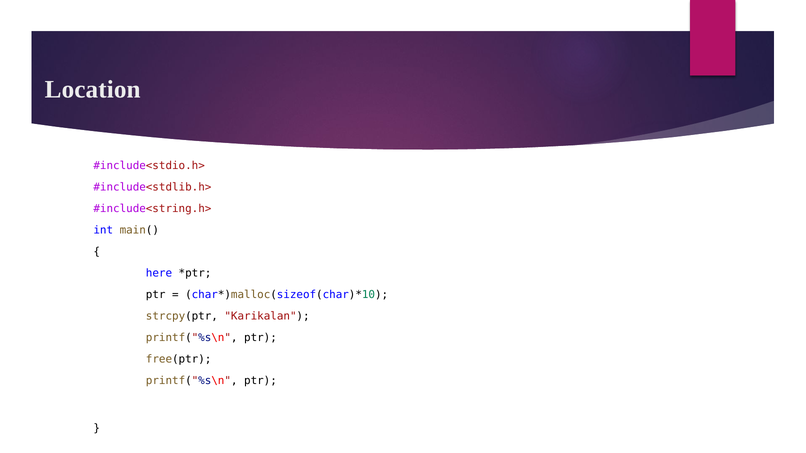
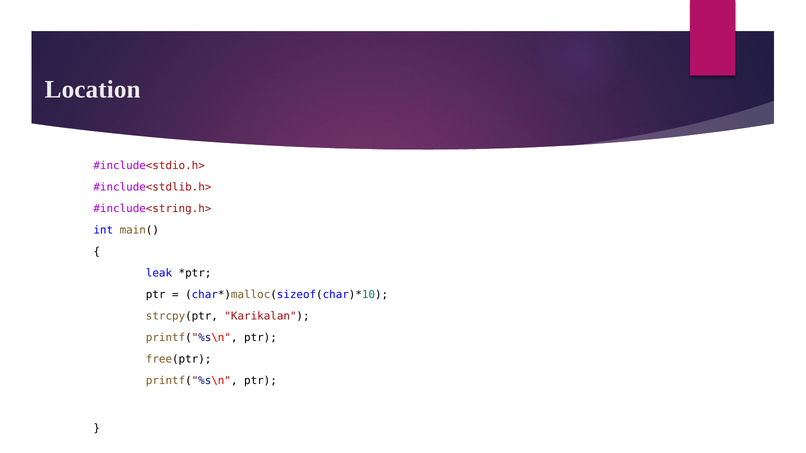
here: here -> leak
